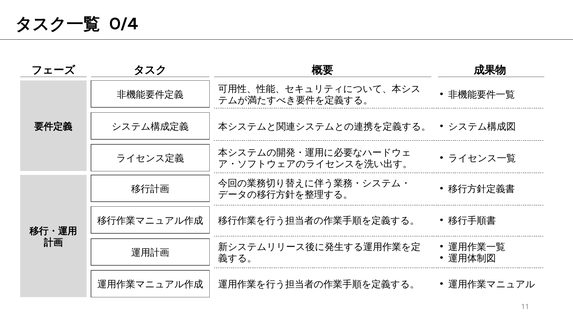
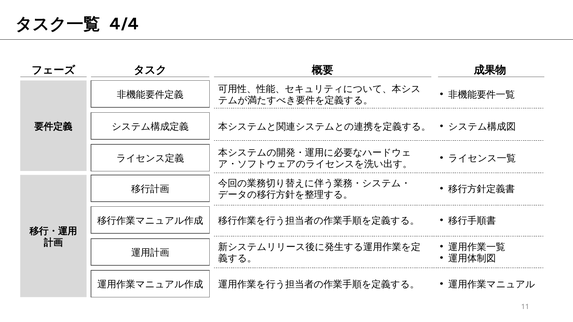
0/4: 0/4 -> 4/4
